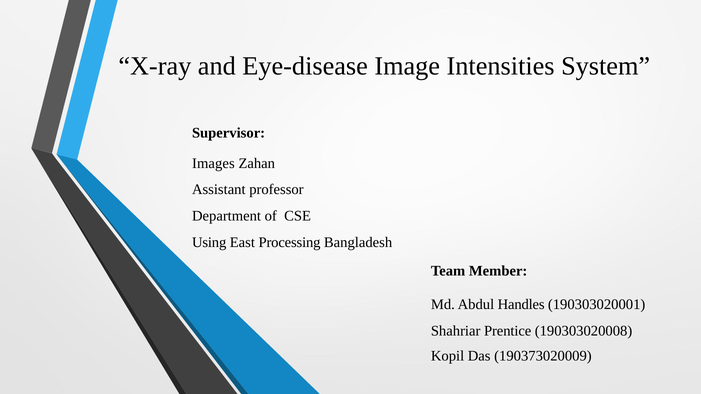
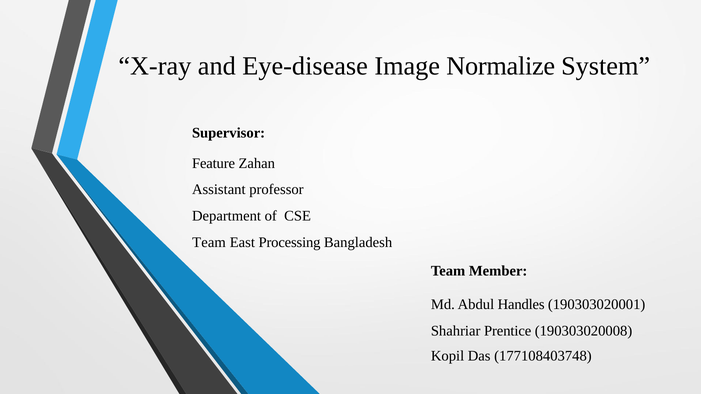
Intensities: Intensities -> Normalize
Images: Images -> Feature
Using at (209, 242): Using -> Team
190373020009: 190373020009 -> 177108403748
